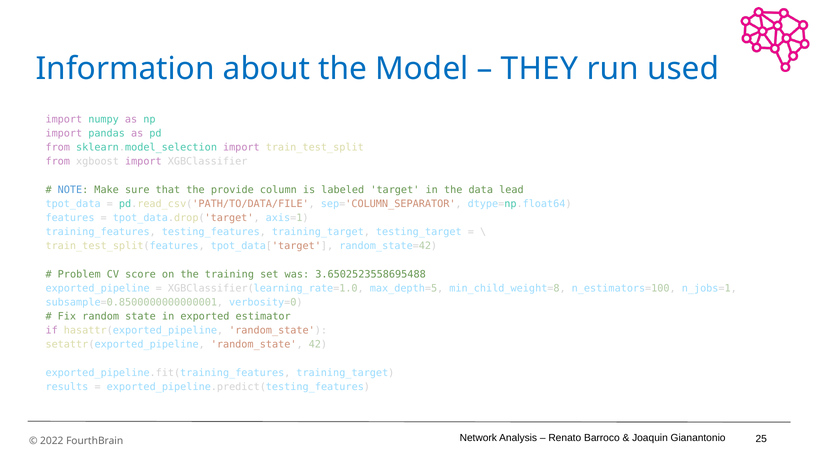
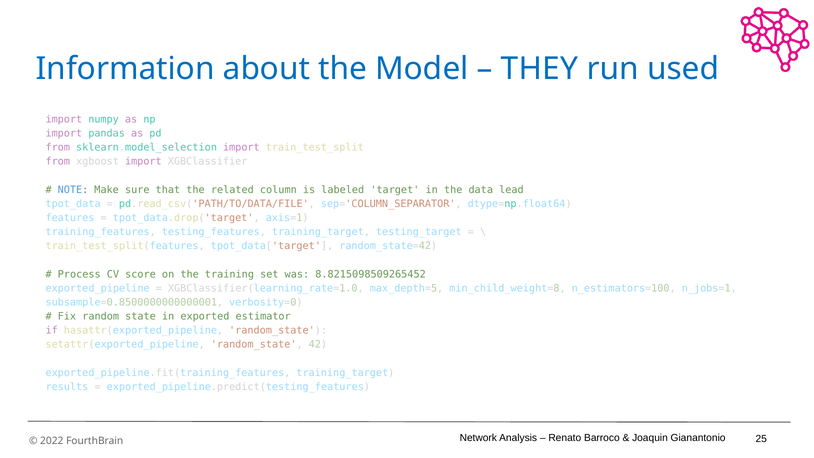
provide: provide -> related
Problem: Problem -> Process
3.6502523558695488: 3.6502523558695488 -> 8.8215098509265452
